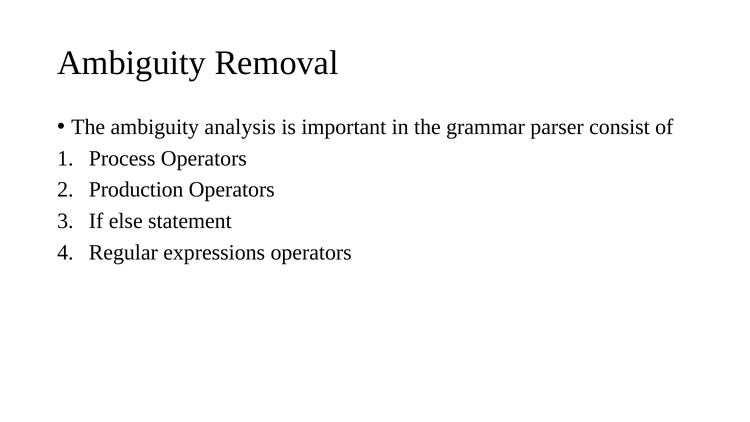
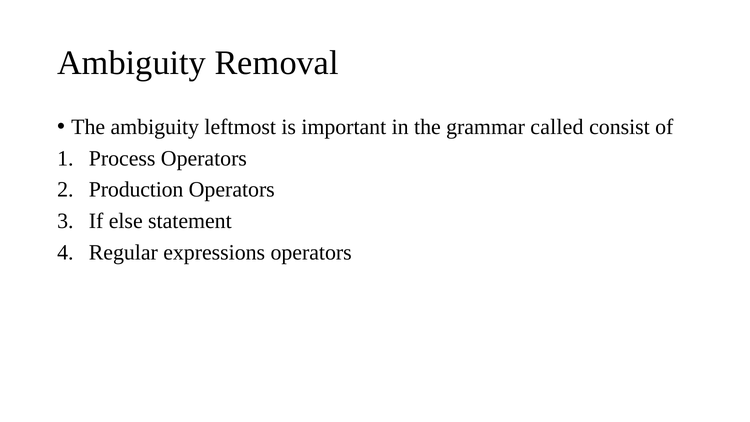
analysis: analysis -> leftmost
parser: parser -> called
